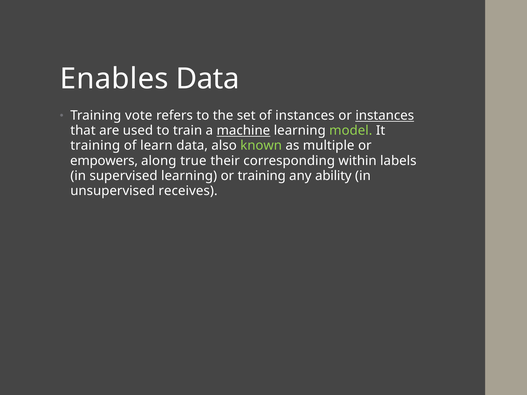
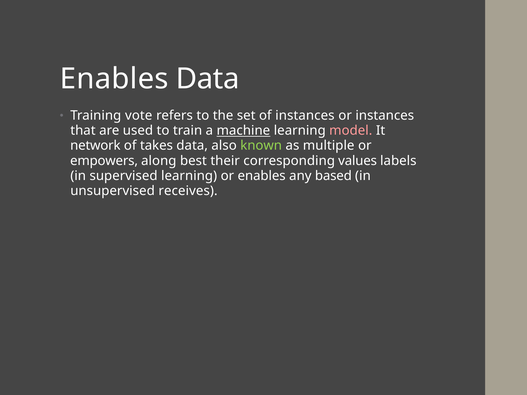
instances at (385, 116) underline: present -> none
model colour: light green -> pink
training at (95, 146): training -> network
learn: learn -> takes
true: true -> best
within: within -> values
or training: training -> enables
ability: ability -> based
